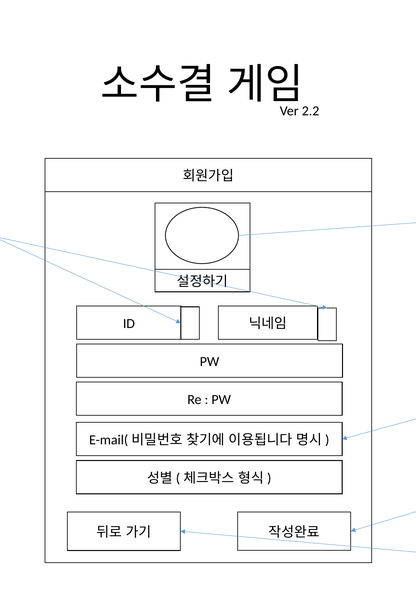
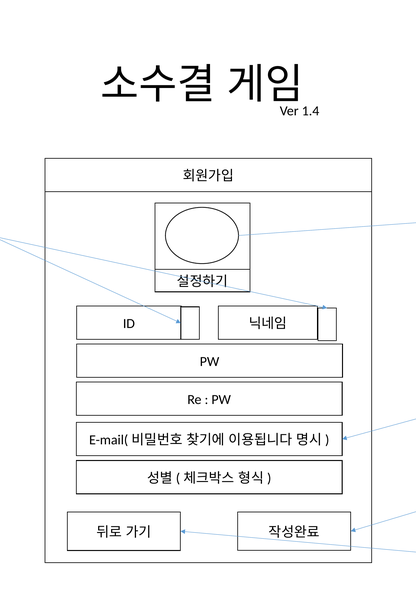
2.2: 2.2 -> 1.4
